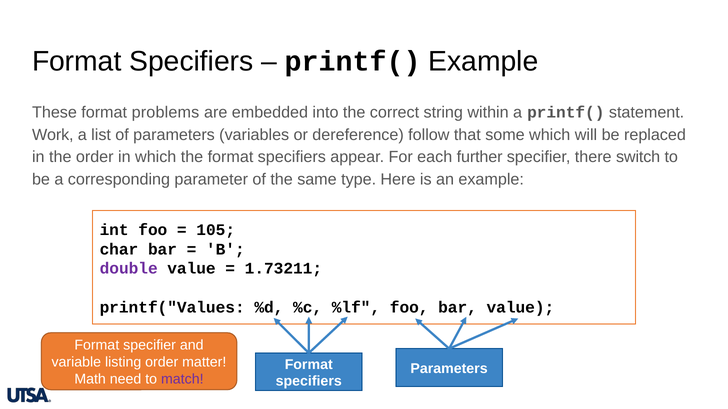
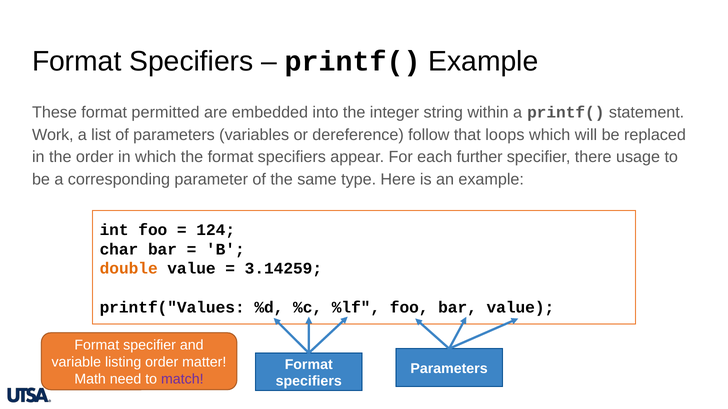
problems: problems -> permitted
correct: correct -> integer
some: some -> loops
switch: switch -> usage
105: 105 -> 124
double colour: purple -> orange
1.73211: 1.73211 -> 3.14259
